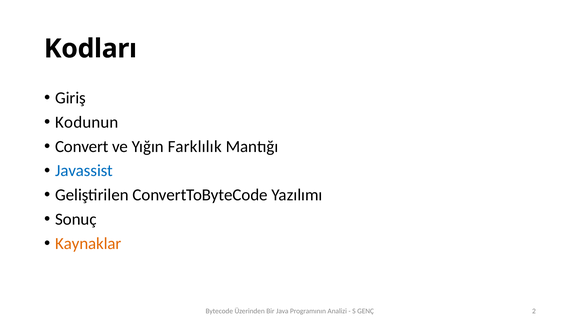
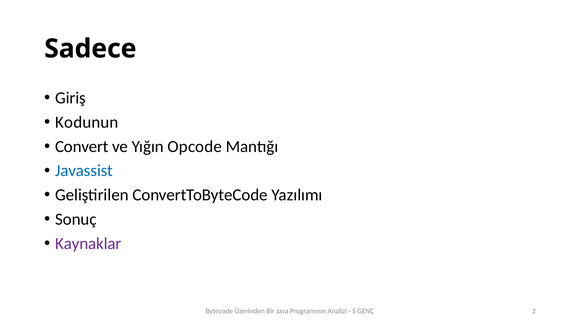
Kodları: Kodları -> Sadece
Farklılık: Farklılık -> Opcode
Kaynaklar colour: orange -> purple
